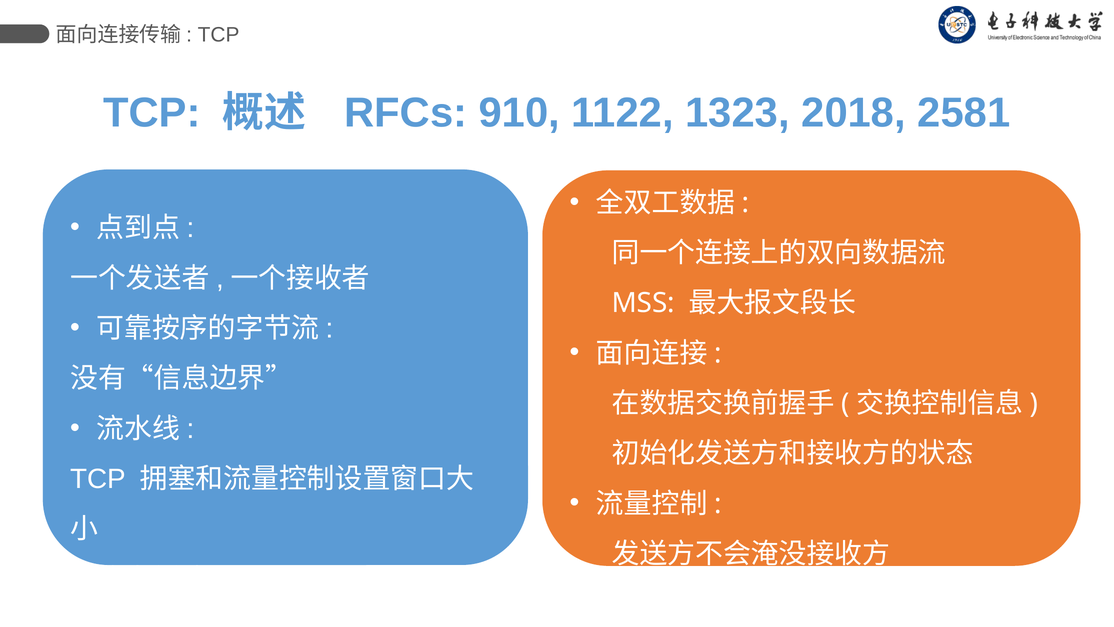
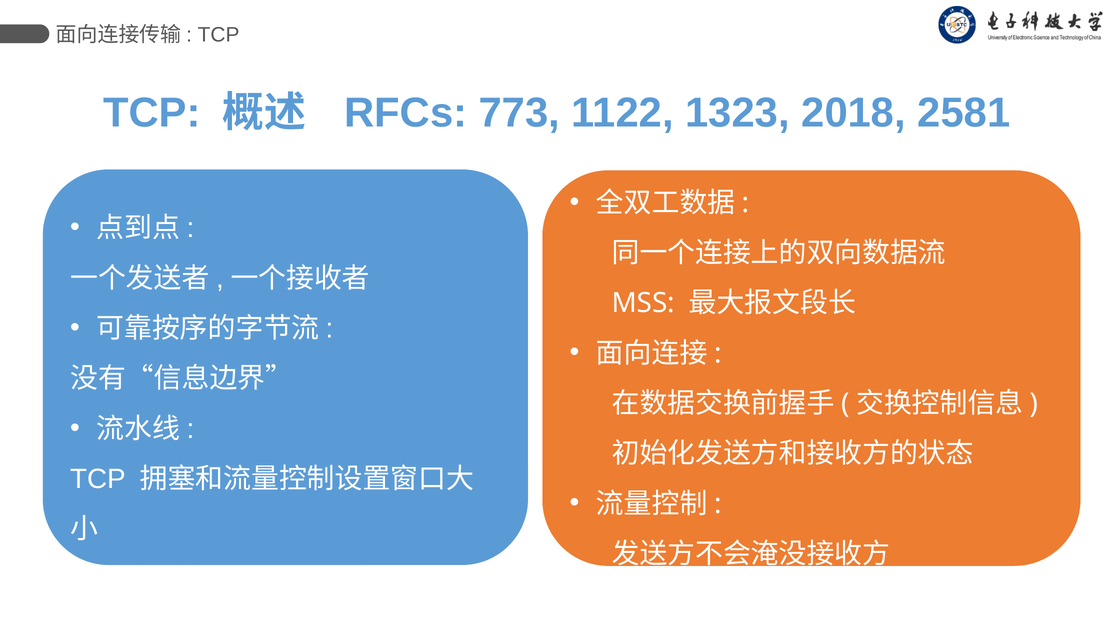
910: 910 -> 773
